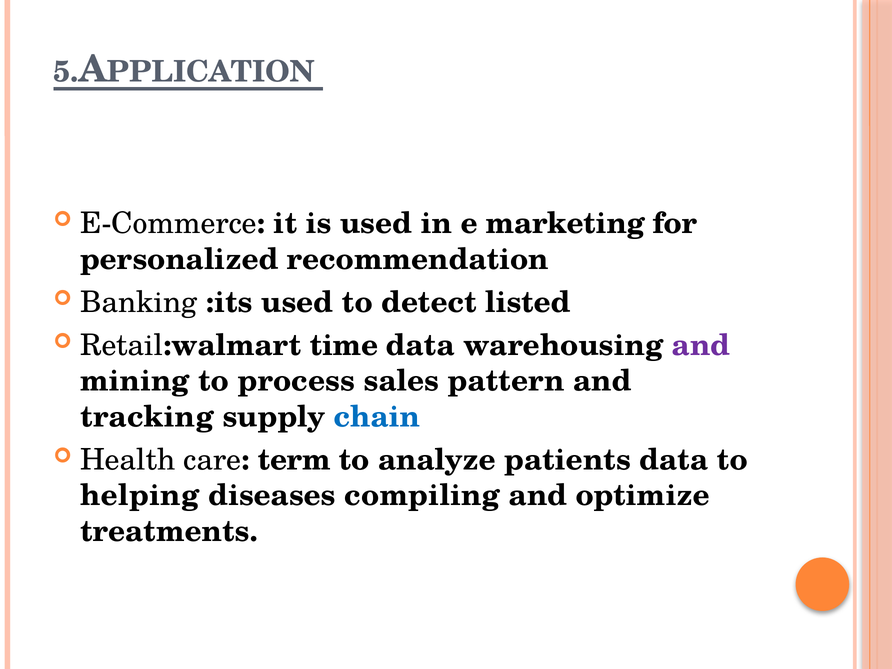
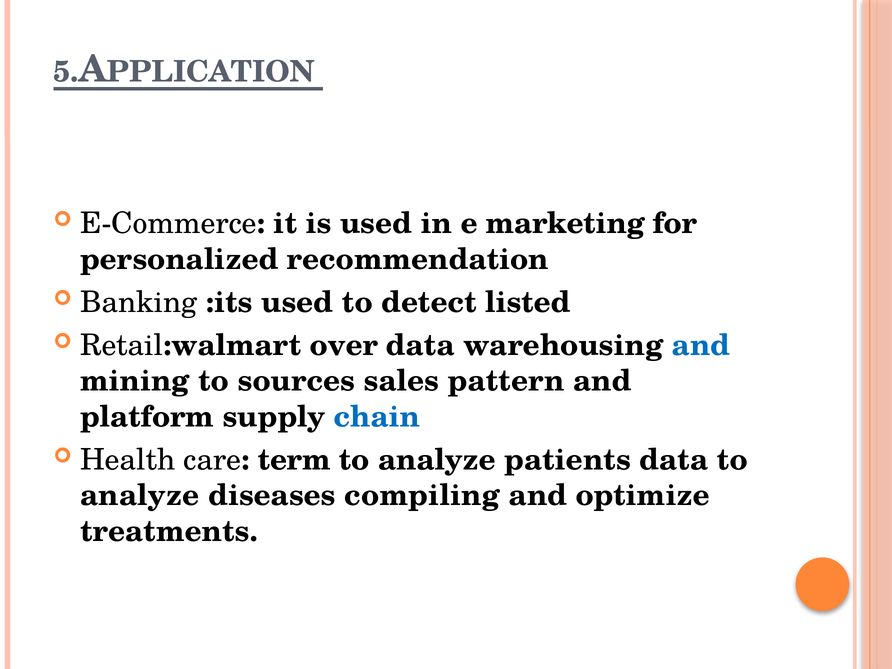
time: time -> over
and at (701, 345) colour: purple -> blue
process: process -> sources
tracking: tracking -> platform
helping at (140, 496): helping -> analyze
